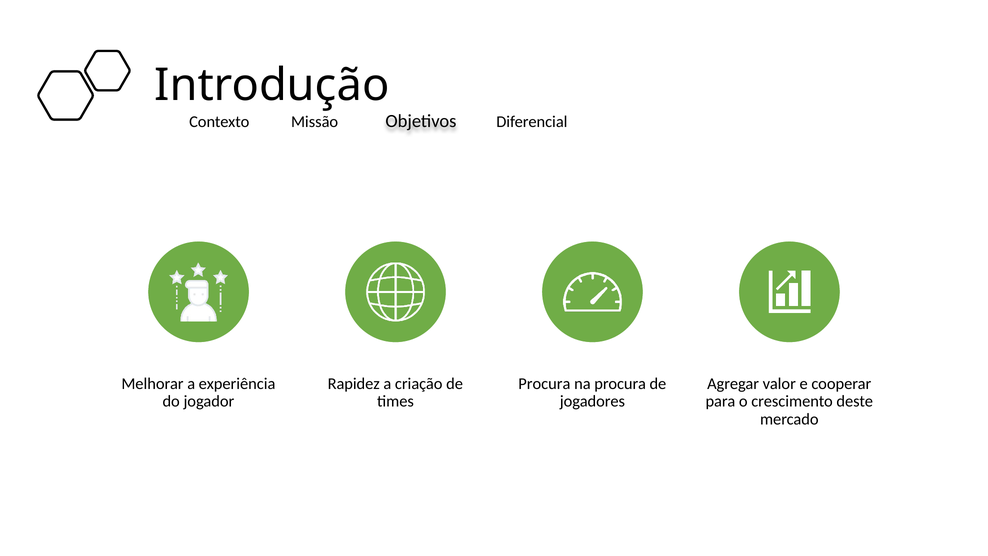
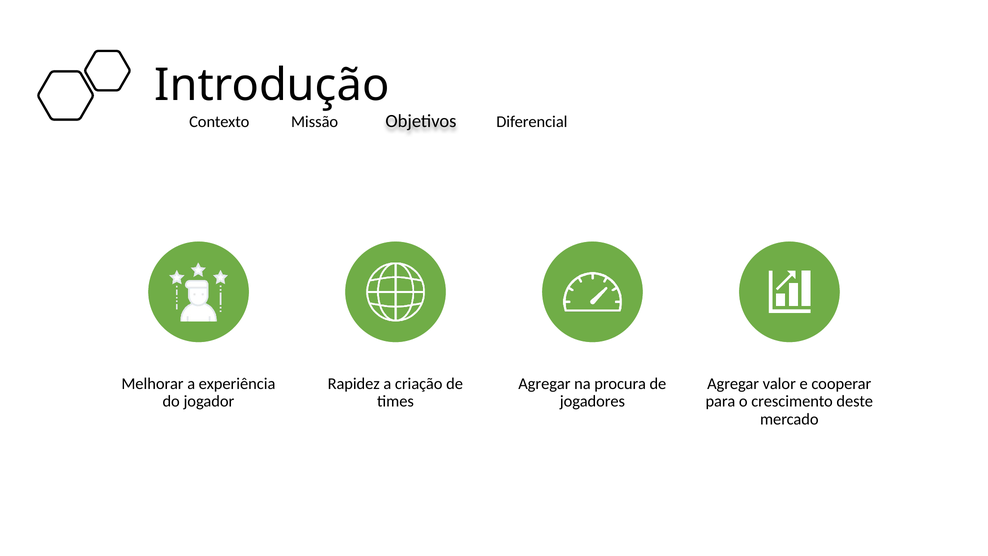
Procura at (544, 383): Procura -> Agregar
